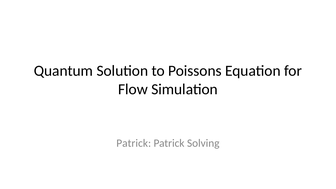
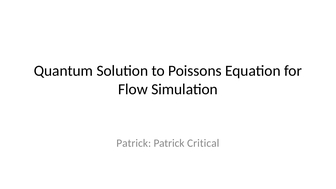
Solving: Solving -> Critical
